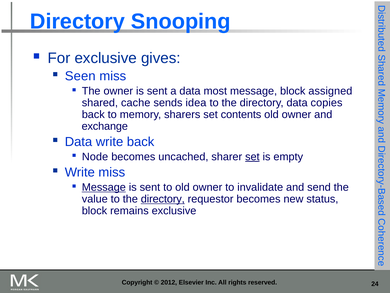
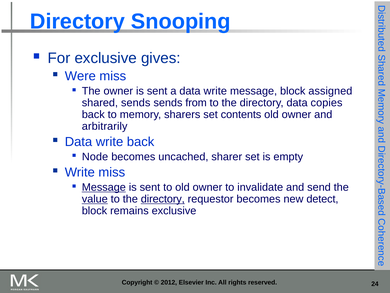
Seen: Seen -> Were
a data most: most -> write
shared cache: cache -> sends
idea: idea -> from
exchange: exchange -> arbitrarily
set at (252, 157) underline: present -> none
value underline: none -> present
status: status -> detect
